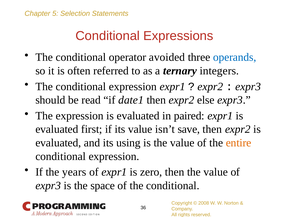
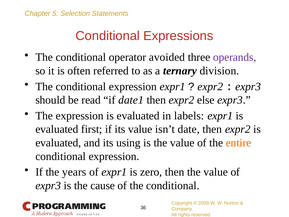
operands colour: blue -> purple
integers: integers -> division
paired: paired -> labels
save: save -> date
space: space -> cause
